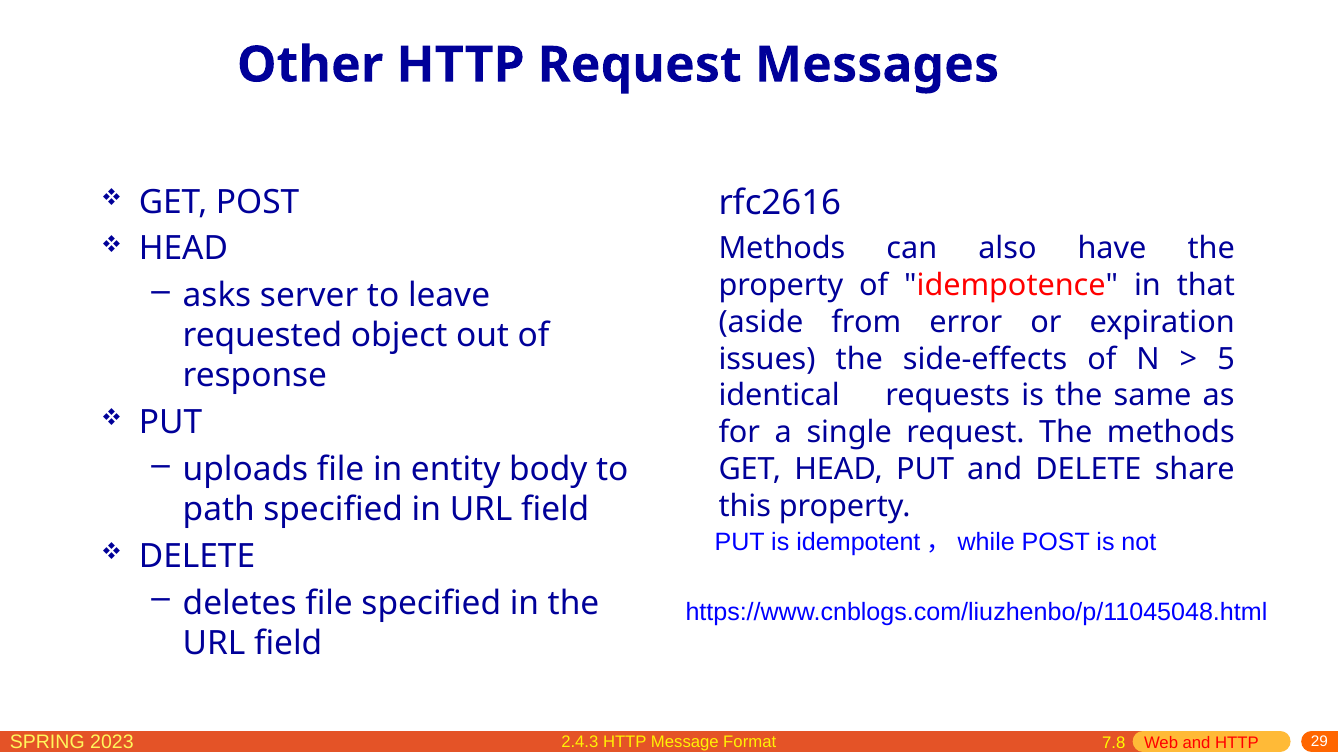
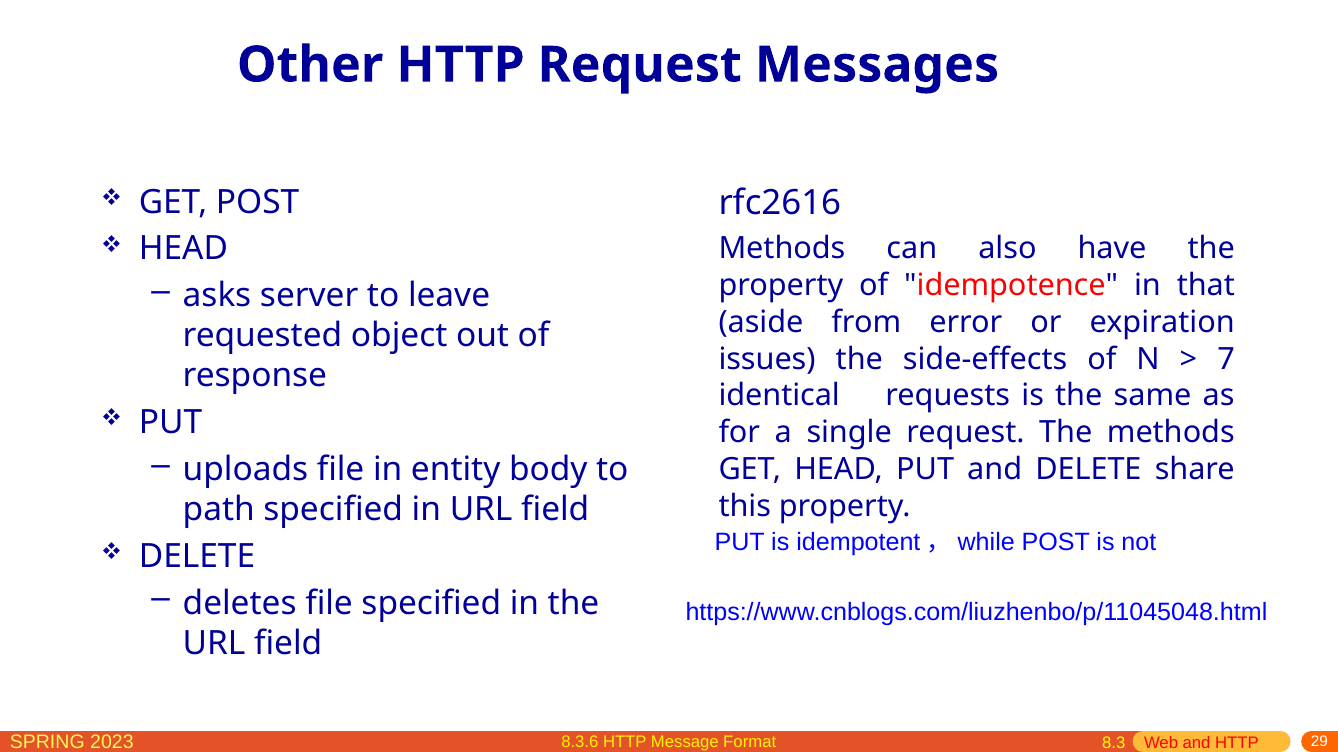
5: 5 -> 7
2.4.3: 2.4.3 -> 8.3.6
7.8: 7.8 -> 8.3
